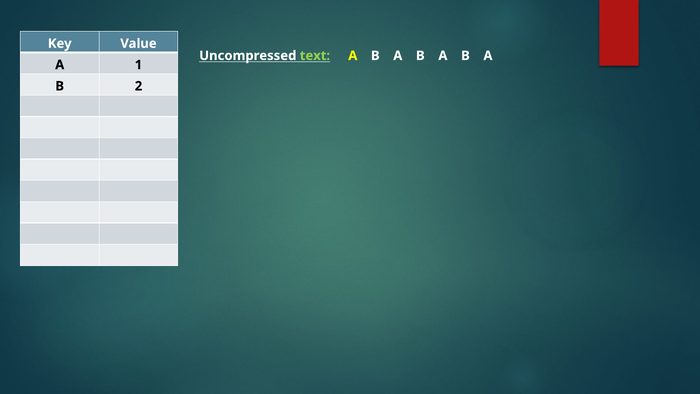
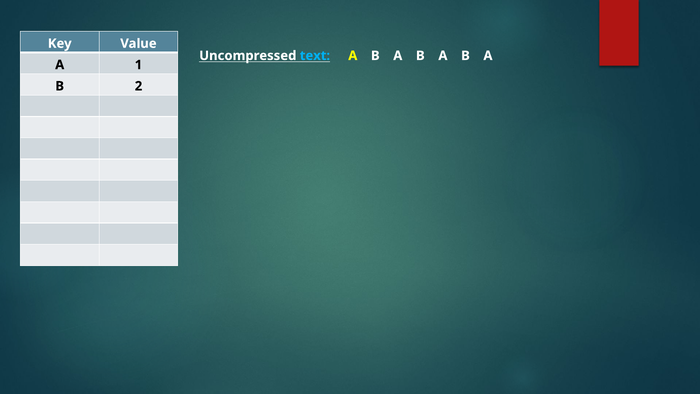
text colour: light green -> light blue
